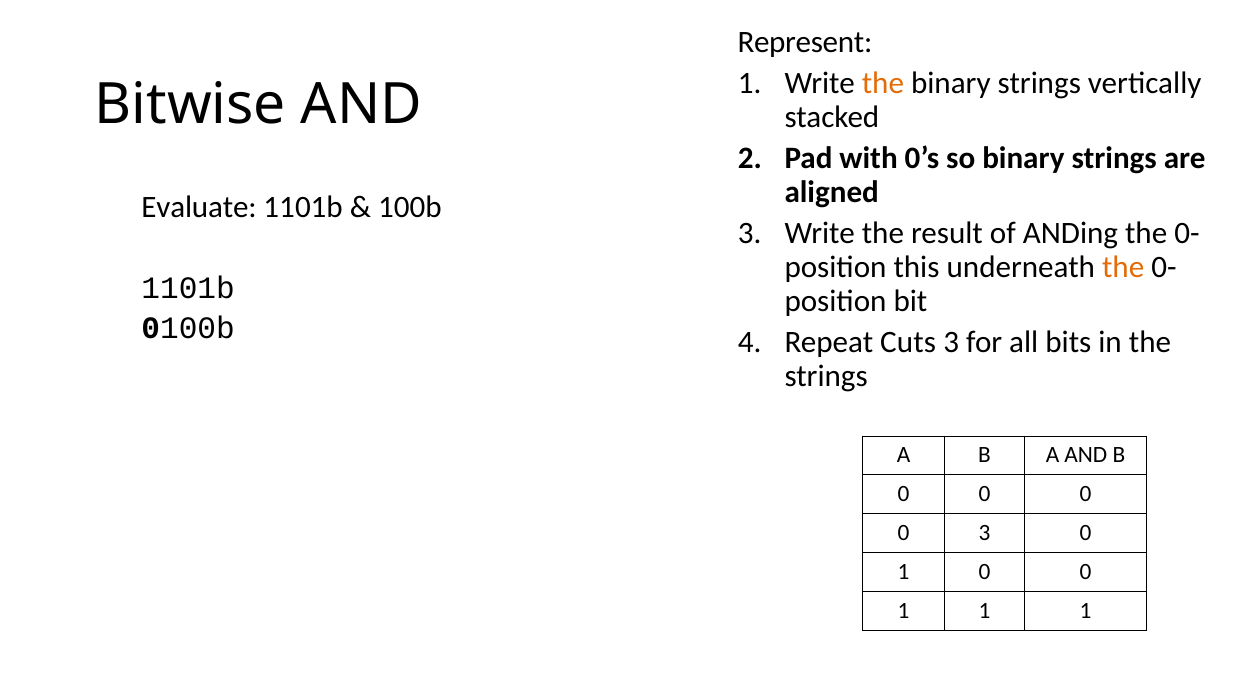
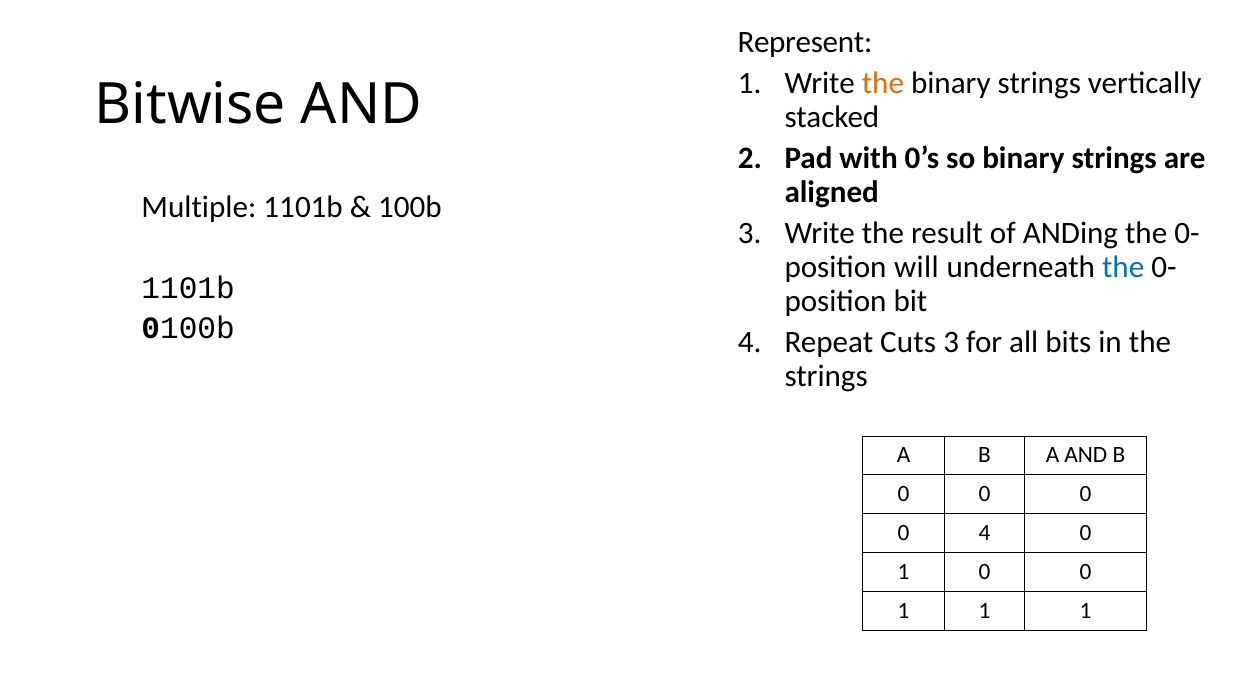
Evaluate: Evaluate -> Multiple
this: this -> will
the at (1123, 267) colour: orange -> blue
0 3: 3 -> 4
